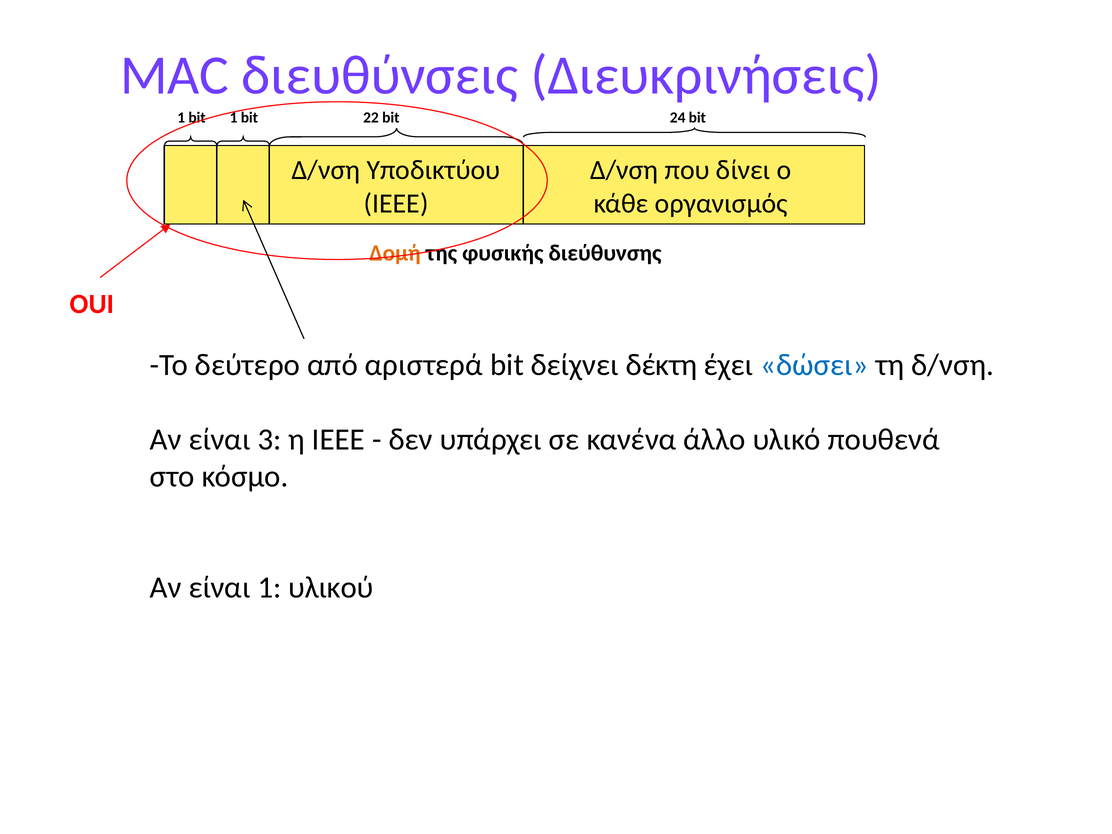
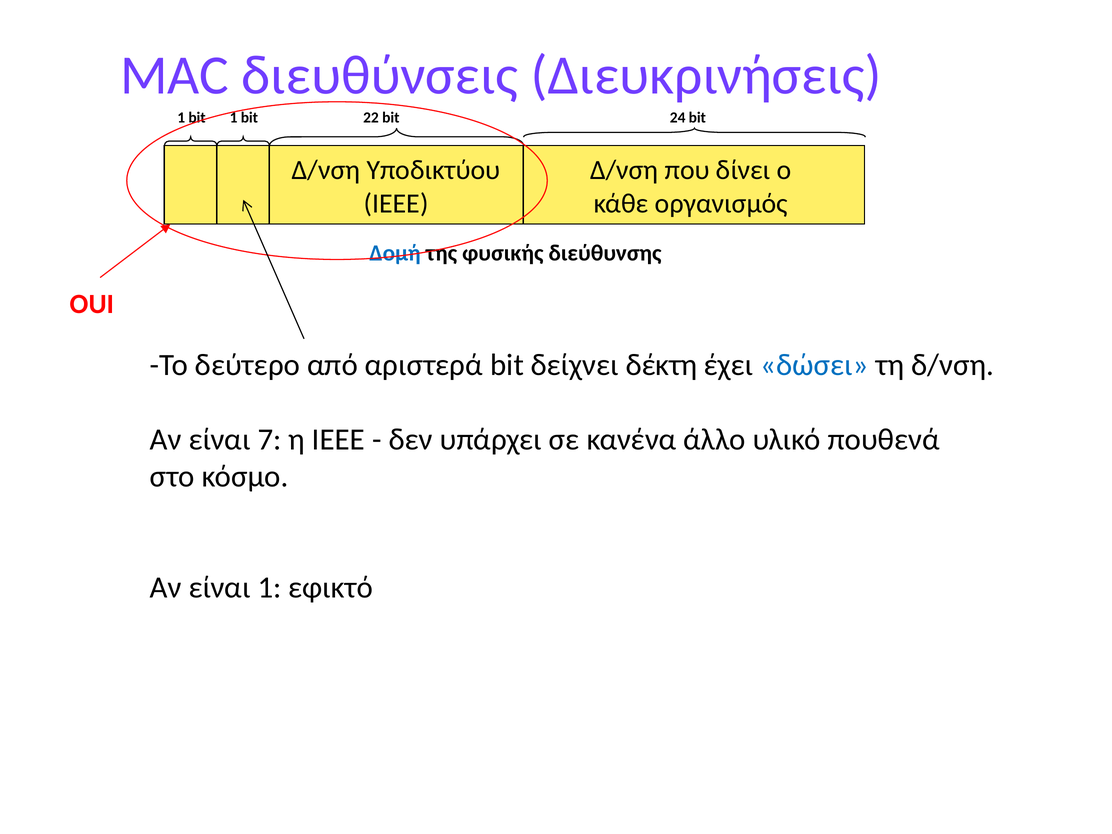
Δομή colour: orange -> blue
3: 3 -> 7
υλικού: υλικού -> εφικτό
